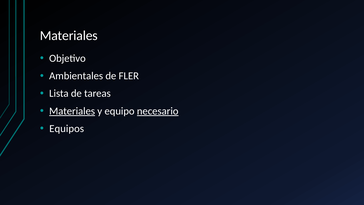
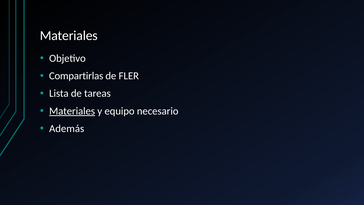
Ambientales: Ambientales -> Compartirlas
necesario underline: present -> none
Equipos: Equipos -> Además
